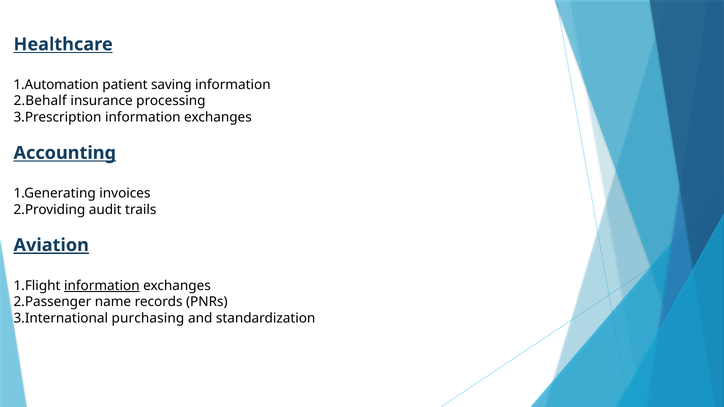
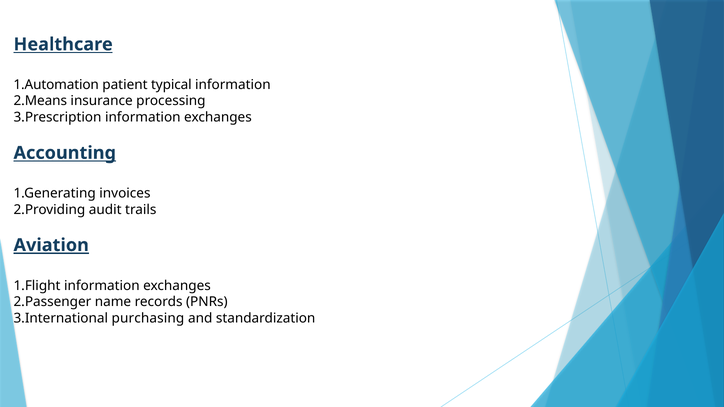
saving: saving -> typical
2.Behalf: 2.Behalf -> 2.Means
information at (102, 286) underline: present -> none
